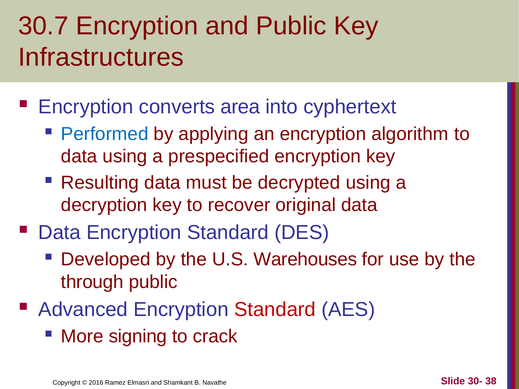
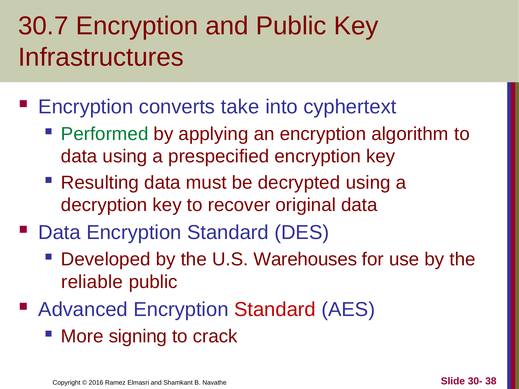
area: area -> take
Performed colour: blue -> green
through: through -> reliable
